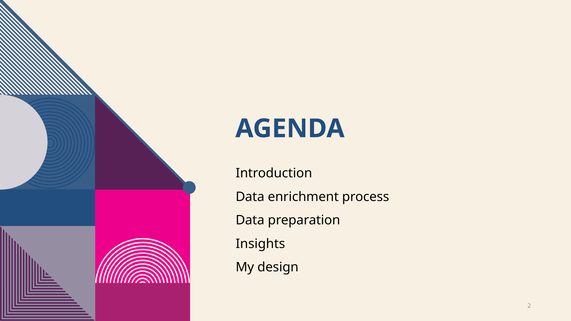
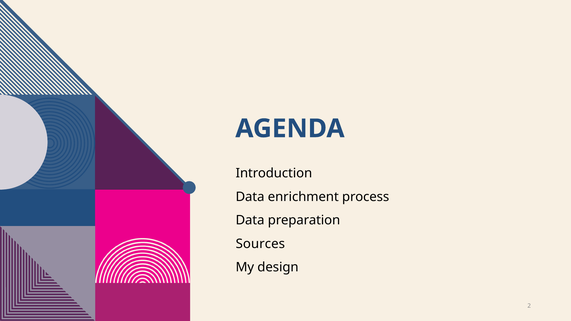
Insights: Insights -> Sources
